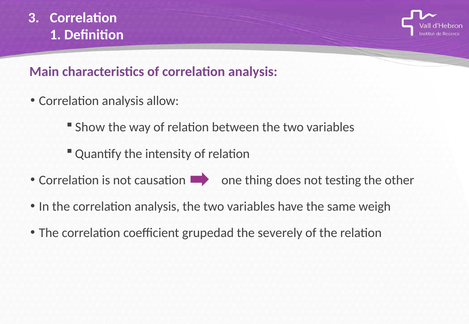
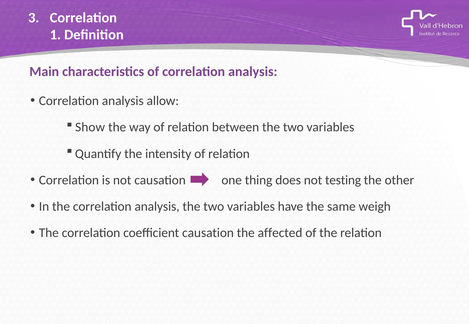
coefficient grupedad: grupedad -> causation
severely: severely -> affected
